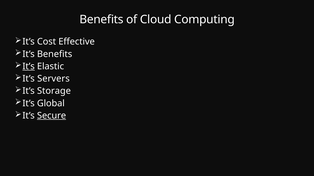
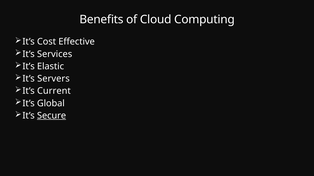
It’s Benefits: Benefits -> Services
It’s at (29, 67) underline: present -> none
Storage: Storage -> Current
